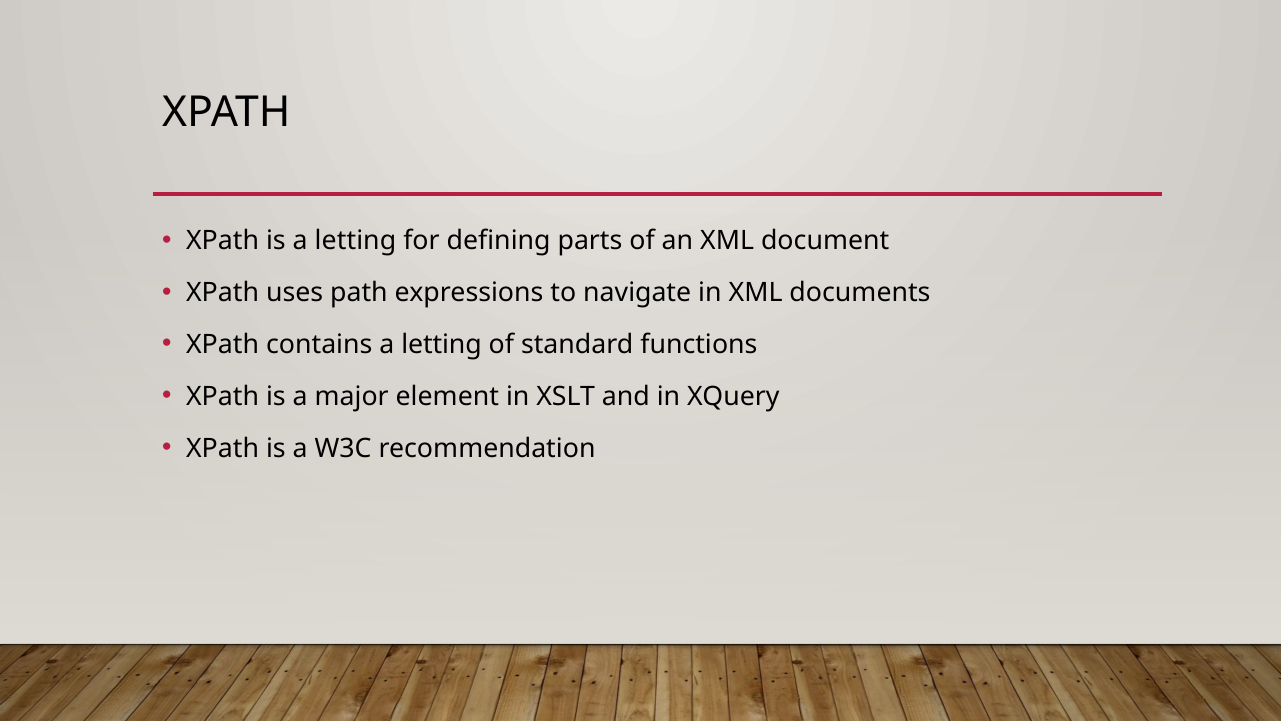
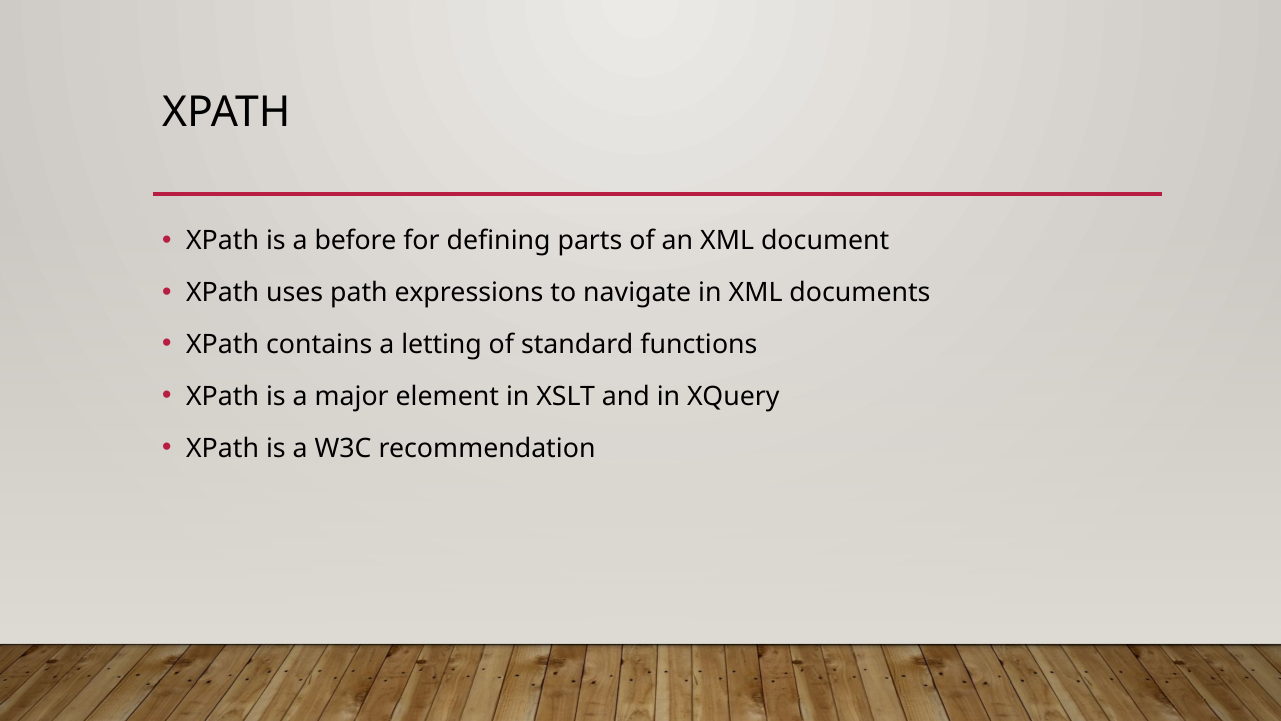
is a letting: letting -> before
